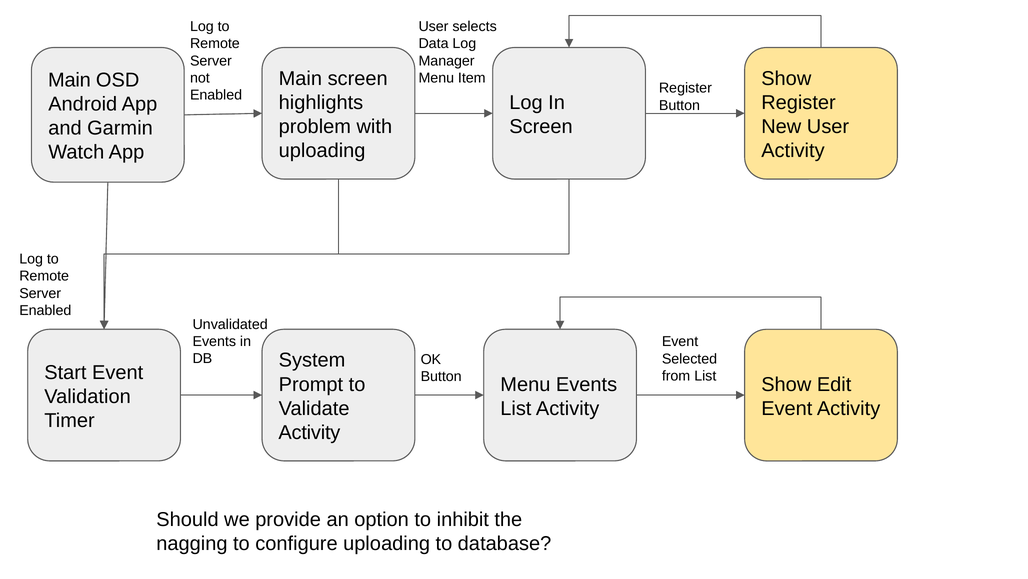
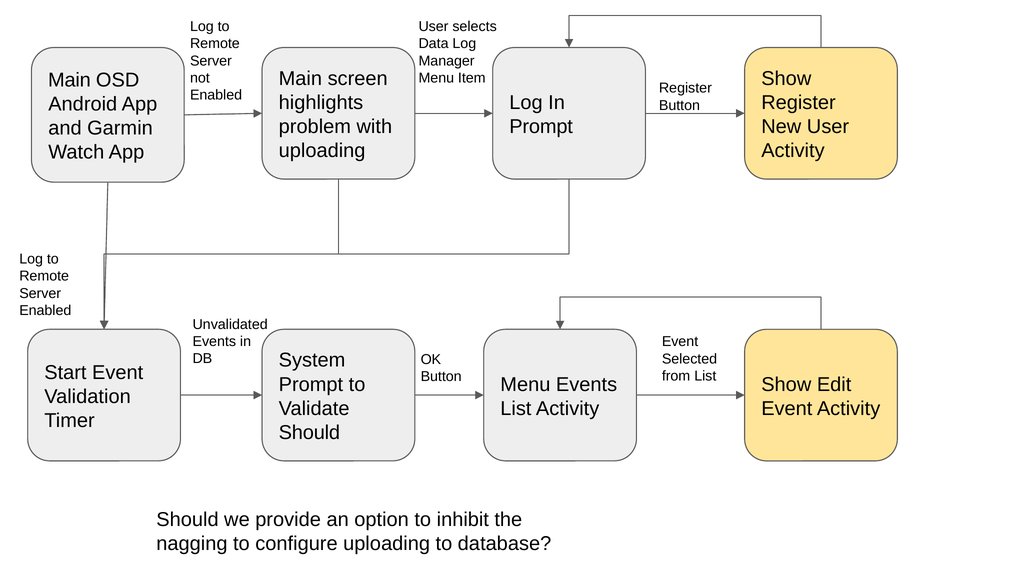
Screen at (541, 127): Screen -> Prompt
Activity at (309, 432): Activity -> Should
